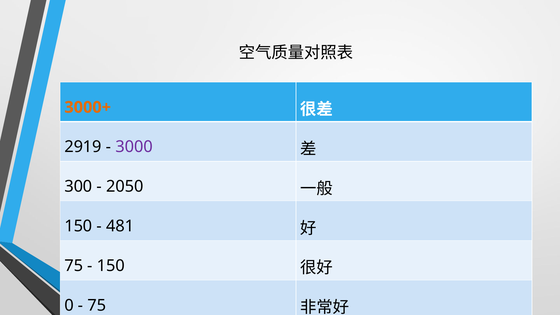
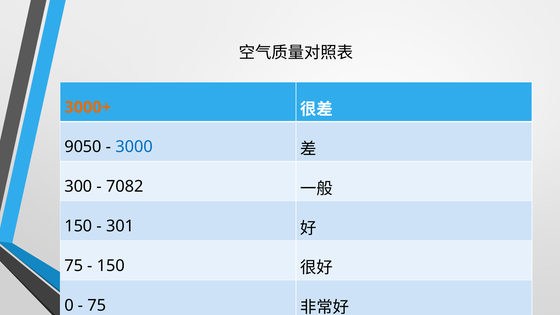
2919: 2919 -> 9050
3000 colour: purple -> blue
2050: 2050 -> 7082
481: 481 -> 301
